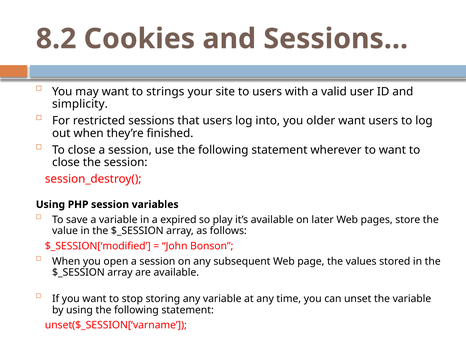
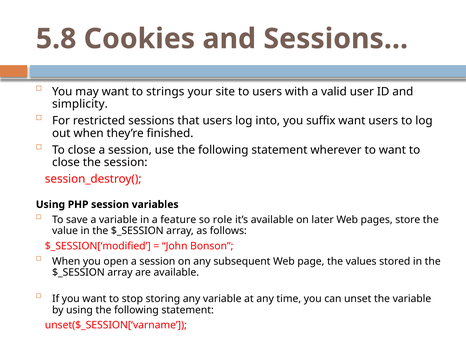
8.2: 8.2 -> 5.8
older: older -> suffix
expired: expired -> feature
play: play -> role
